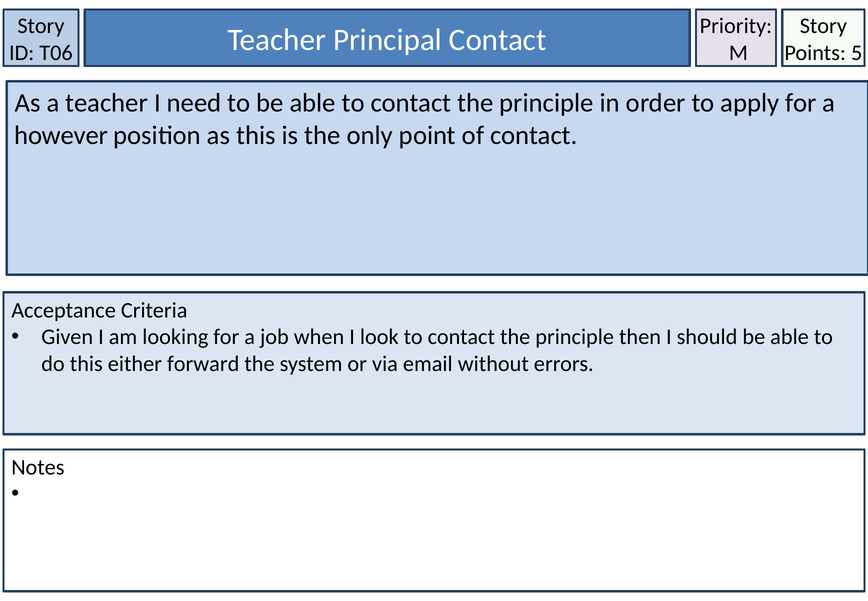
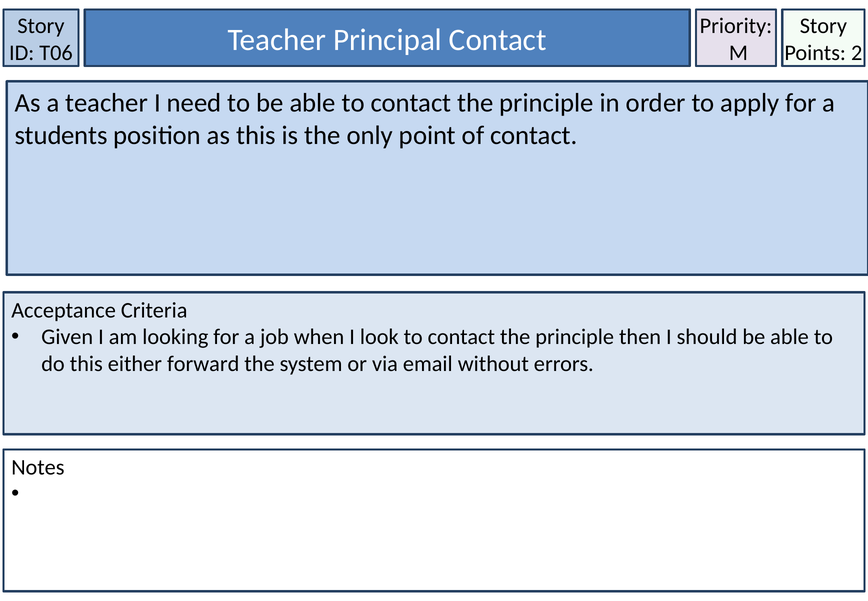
5: 5 -> 2
however: however -> students
